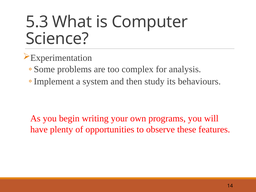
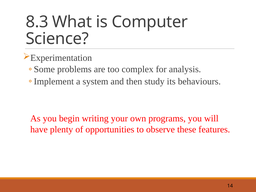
5.3: 5.3 -> 8.3
